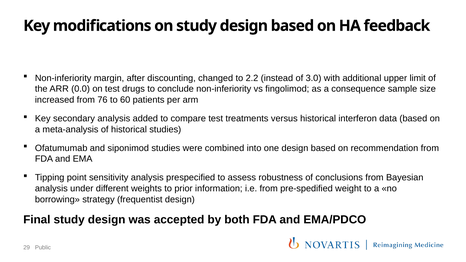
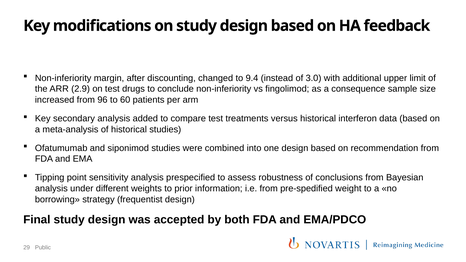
2.2: 2.2 -> 9.4
0.0: 0.0 -> 2.9
76: 76 -> 96
